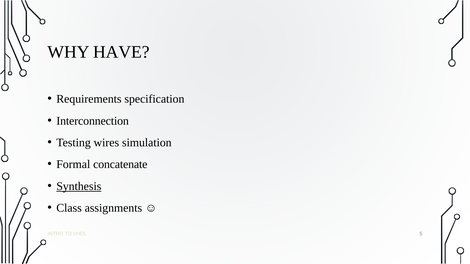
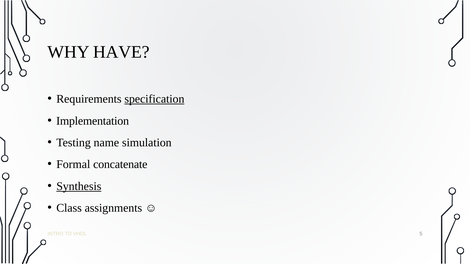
specification underline: none -> present
Interconnection: Interconnection -> Implementation
wires: wires -> name
